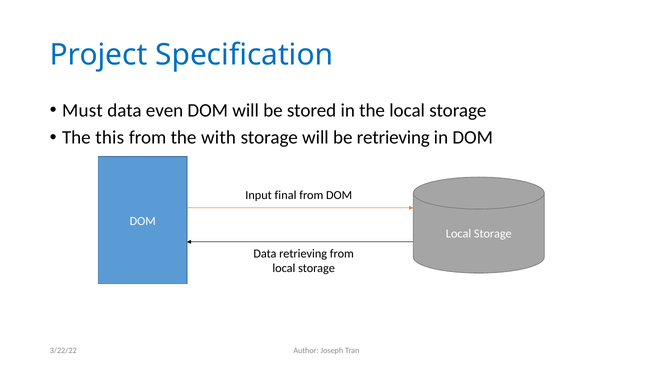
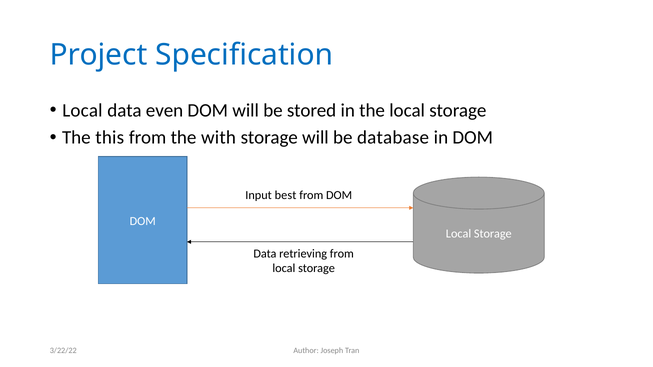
Must at (82, 110): Must -> Local
be retrieving: retrieving -> database
final: final -> best
